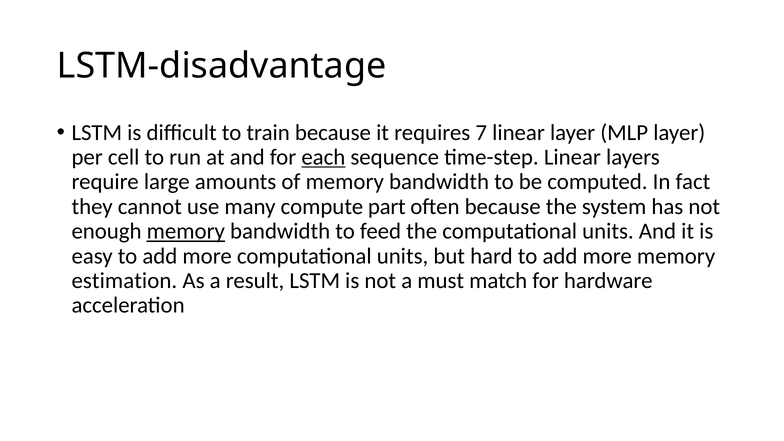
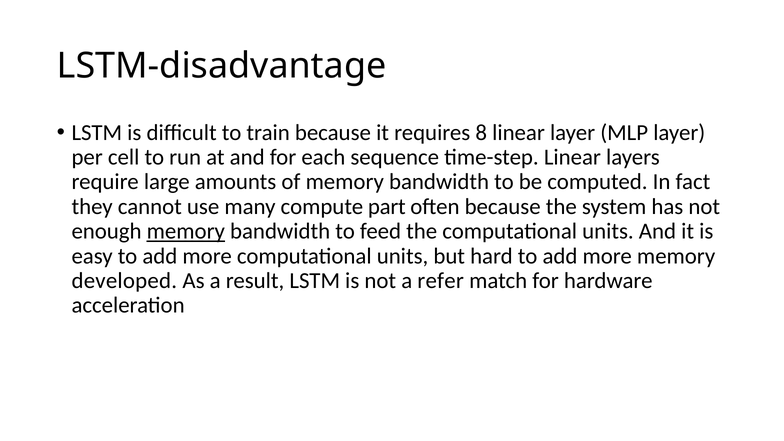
7: 7 -> 8
each underline: present -> none
estimation: estimation -> developed
must: must -> refer
